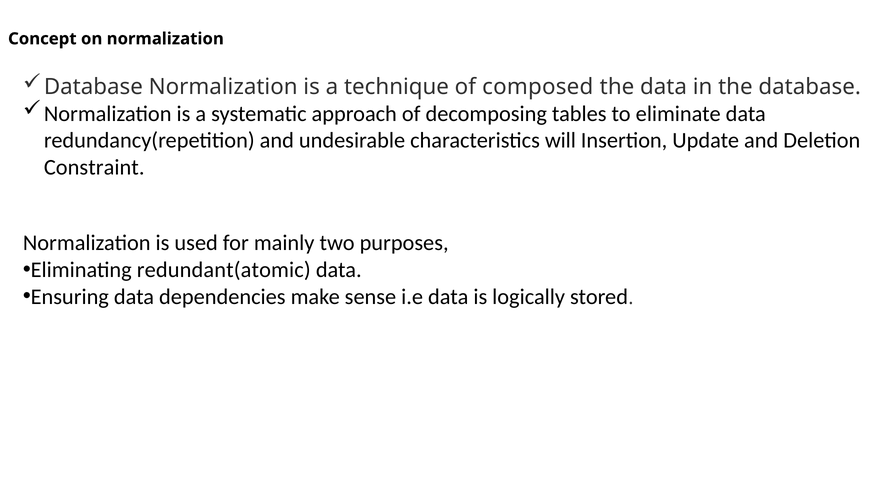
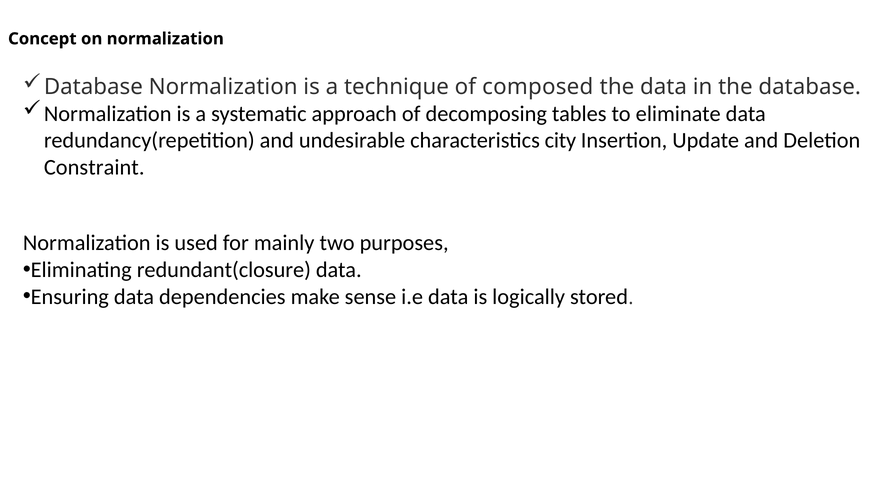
will: will -> city
redundant(atomic: redundant(atomic -> redundant(closure
